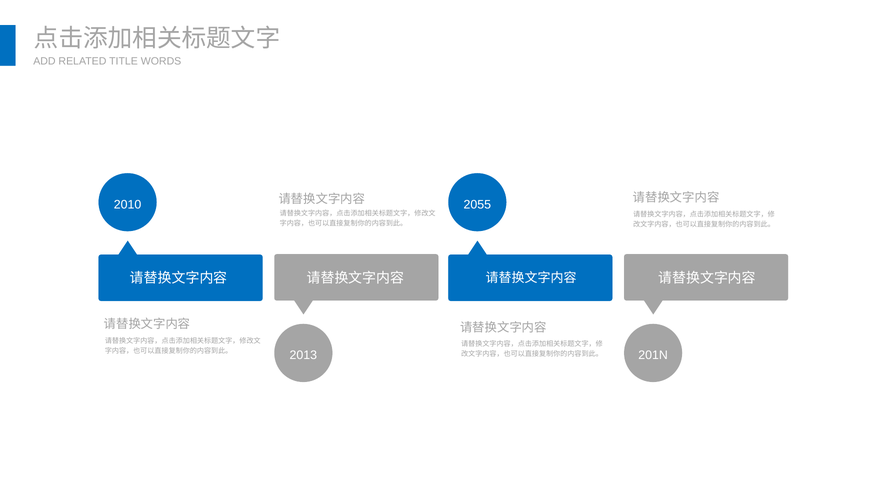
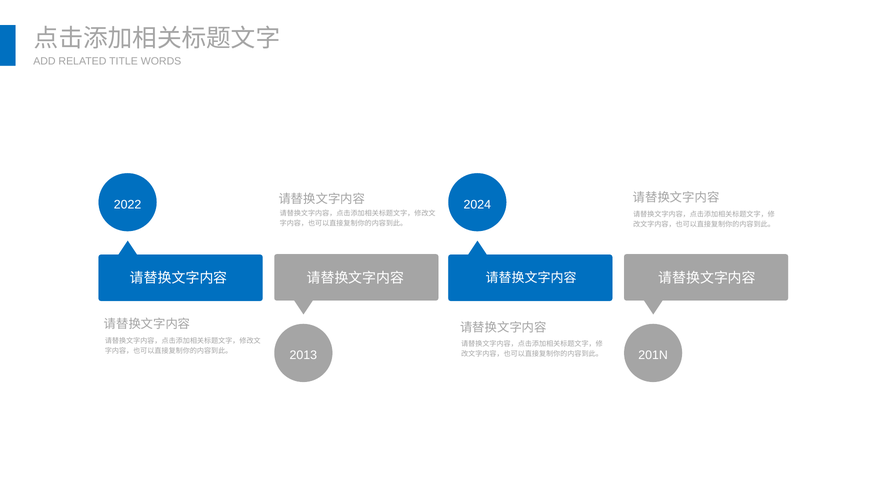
2010: 2010 -> 2022
2055: 2055 -> 2024
